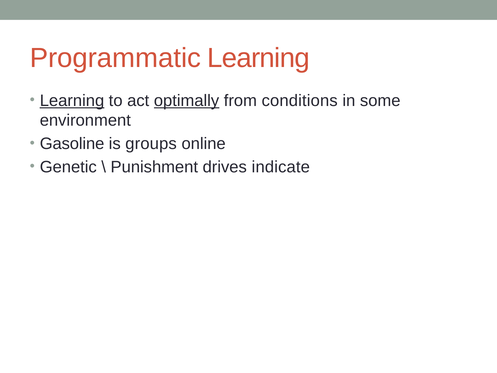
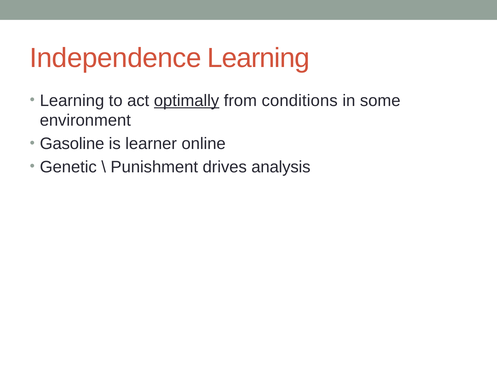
Programmatic: Programmatic -> Independence
Learning at (72, 101) underline: present -> none
groups: groups -> learner
indicate: indicate -> analysis
